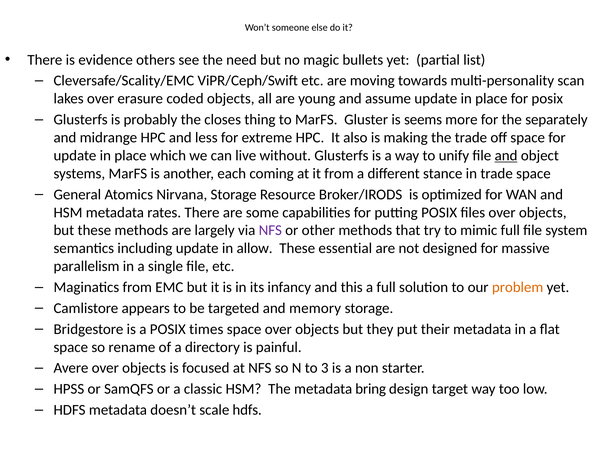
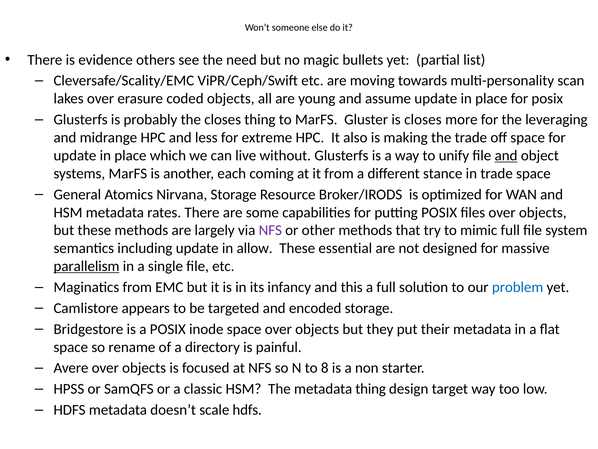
is seems: seems -> closes
separately: separately -> leveraging
parallelism underline: none -> present
problem colour: orange -> blue
memory: memory -> encoded
times: times -> inode
3: 3 -> 8
metadata bring: bring -> thing
